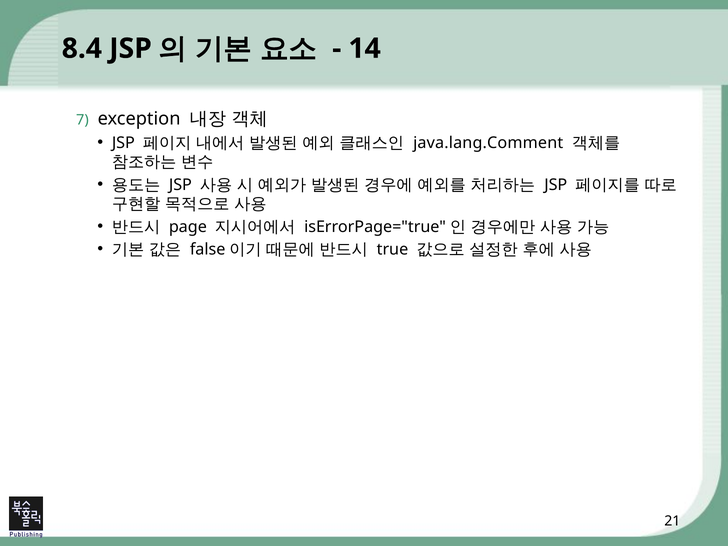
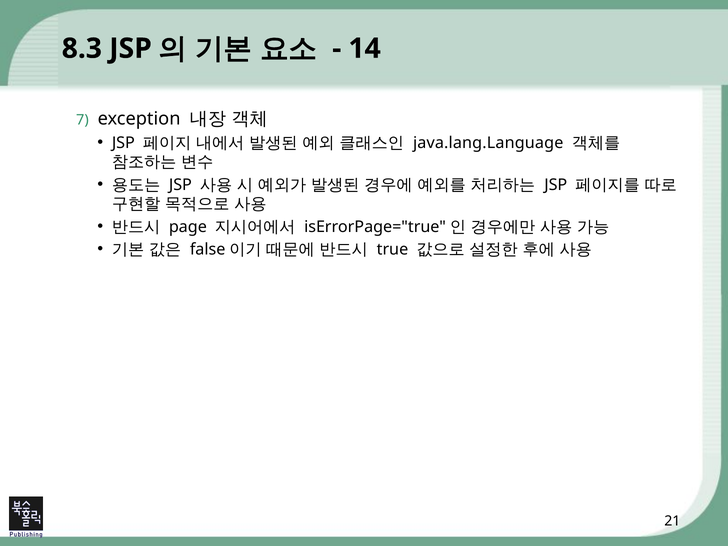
8.4: 8.4 -> 8.3
java.lang.Comment: java.lang.Comment -> java.lang.Language
